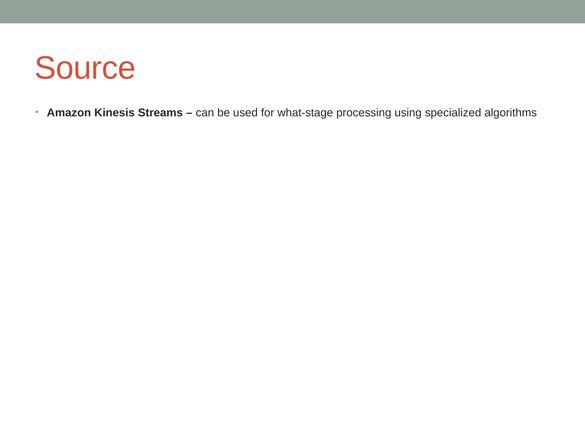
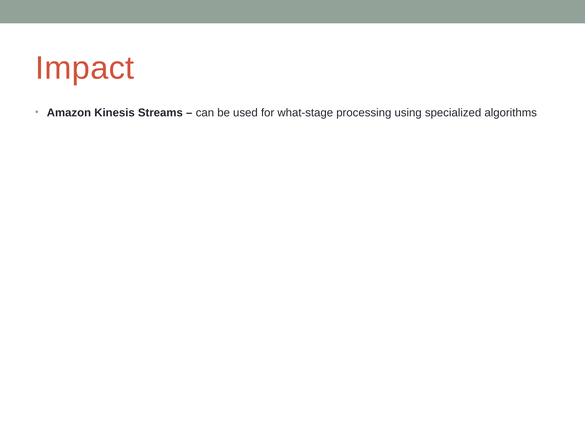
Source: Source -> Impact
